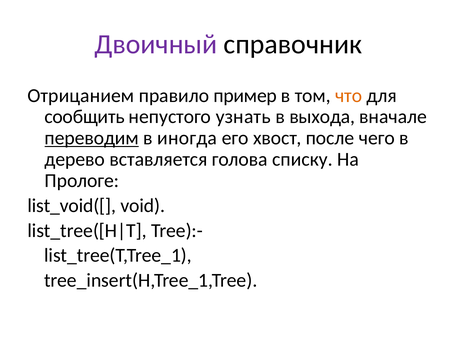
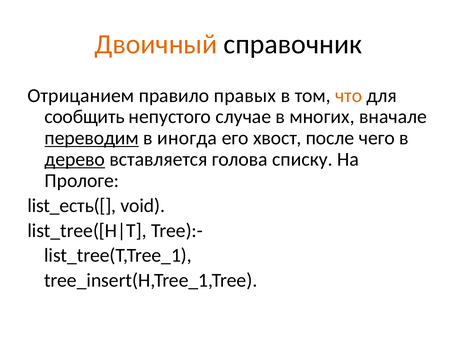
Двоичный colour: purple -> orange
пример: пример -> правых
узнать: узнать -> случае
выхода: выхода -> многих
дерево underline: none -> present
list_void([: list_void([ -> list_есть([
